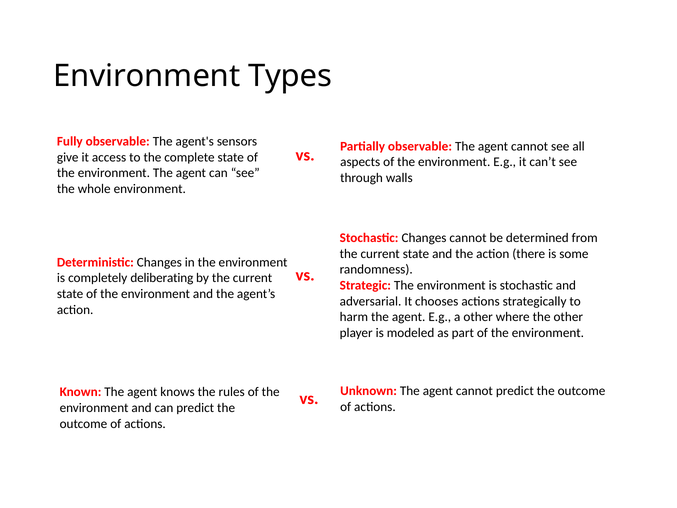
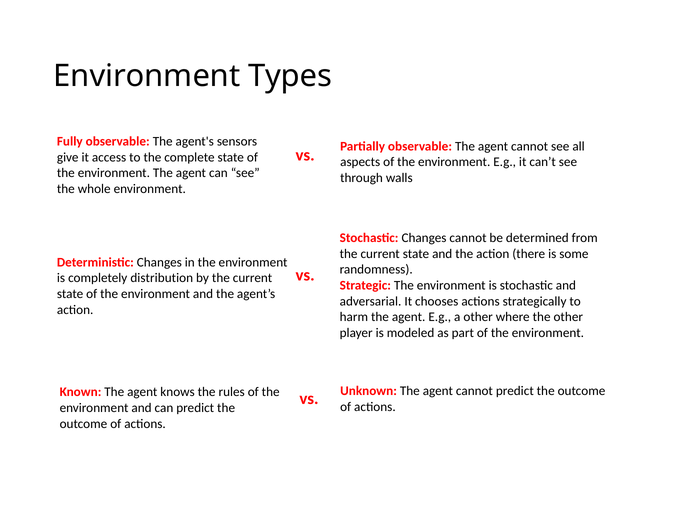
deliberating: deliberating -> distribution
